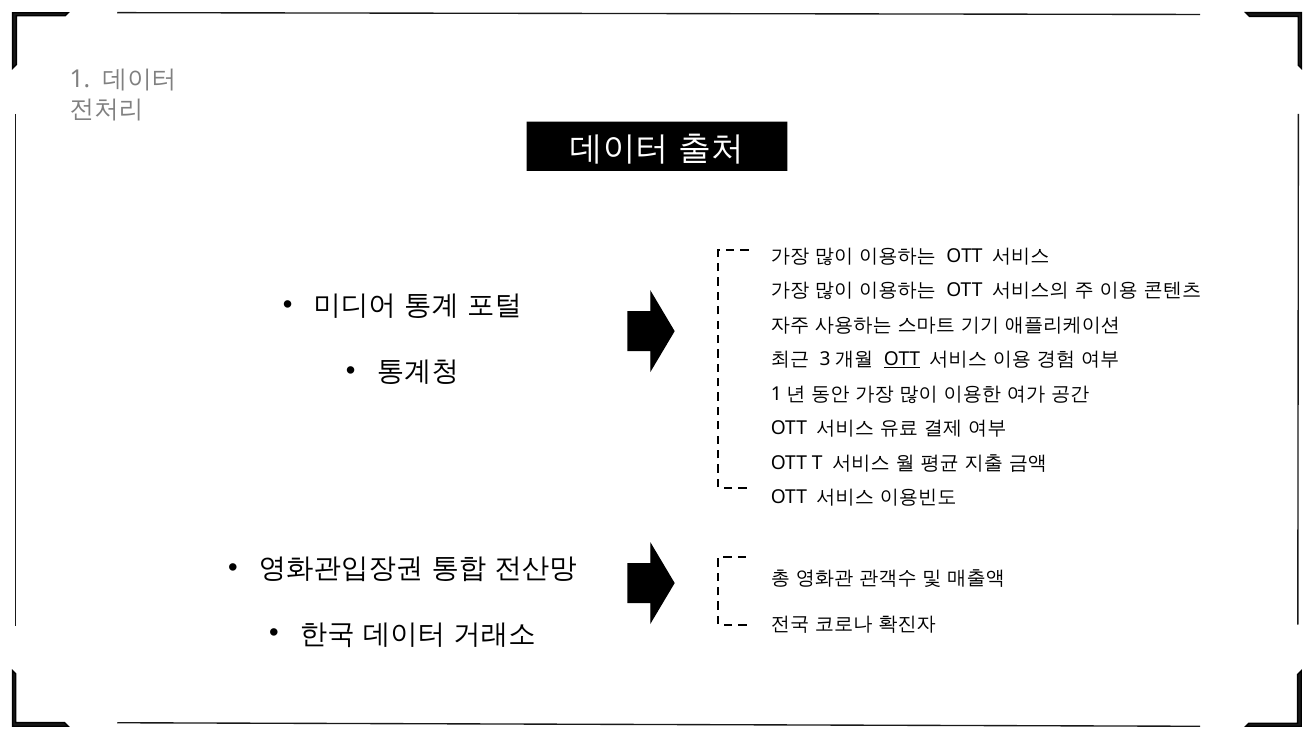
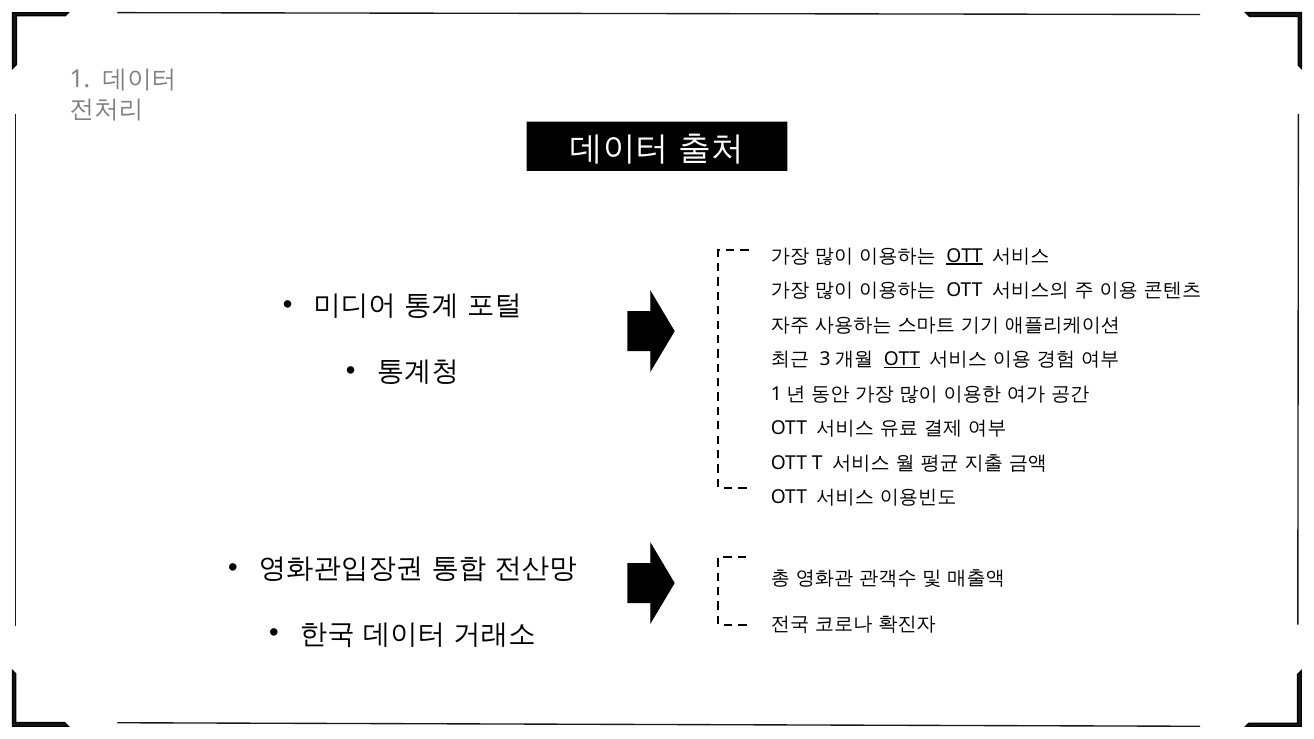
OTT at (964, 256) underline: none -> present
